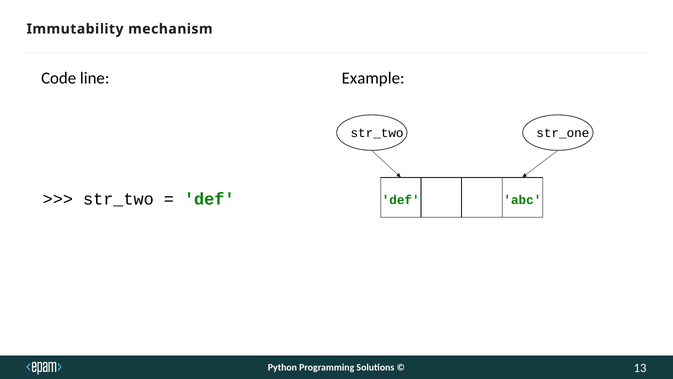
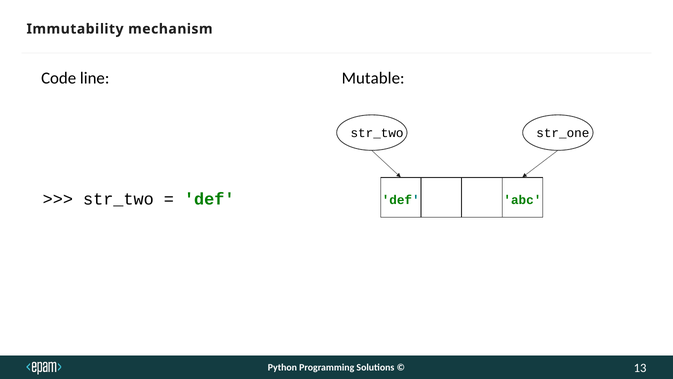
Example: Example -> Mutable
